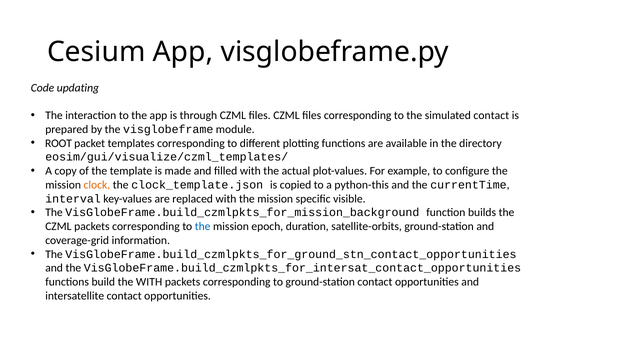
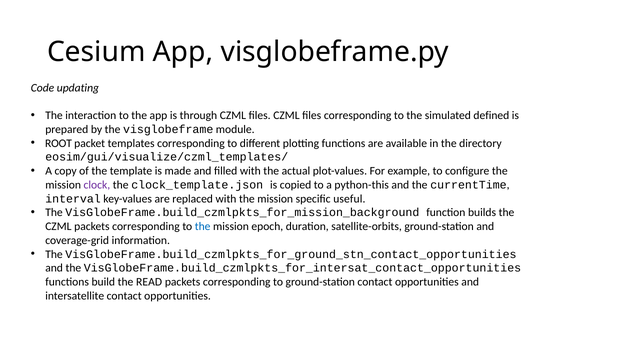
simulated contact: contact -> defined
clock colour: orange -> purple
visible: visible -> useful
the WITH: WITH -> READ
